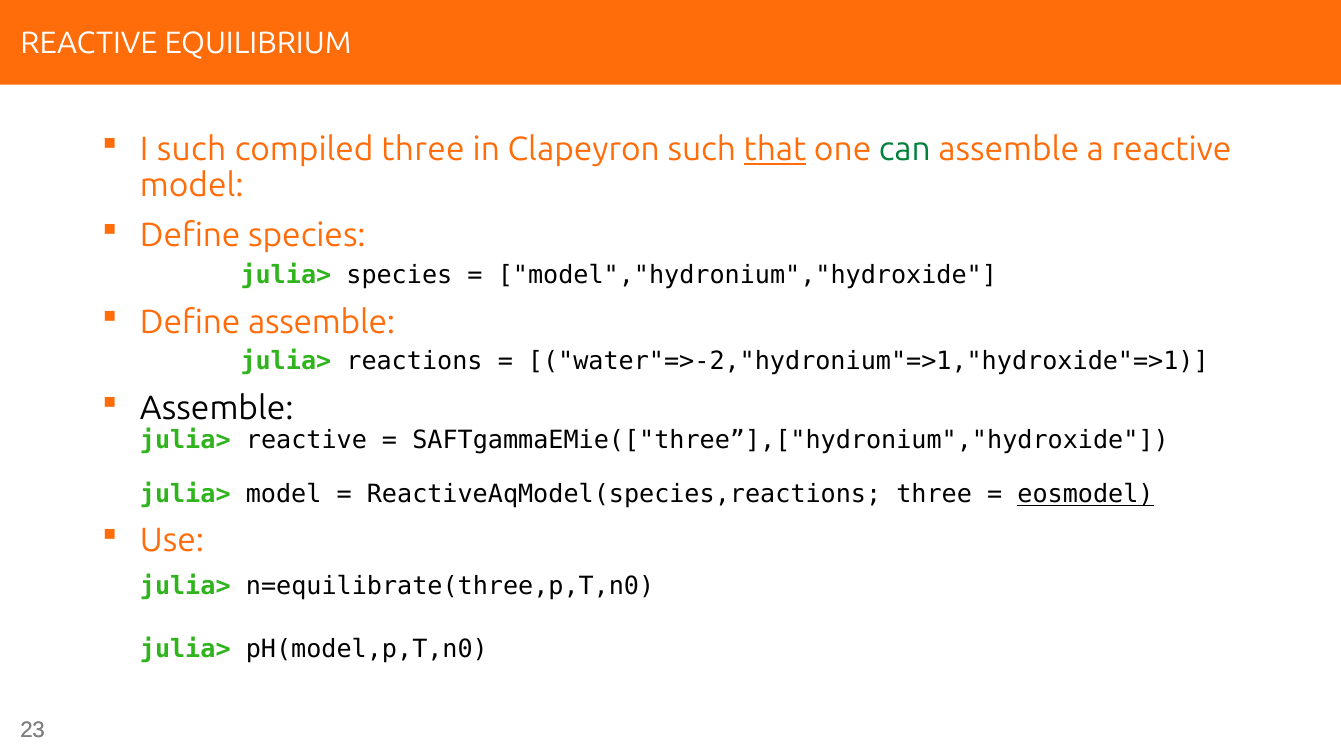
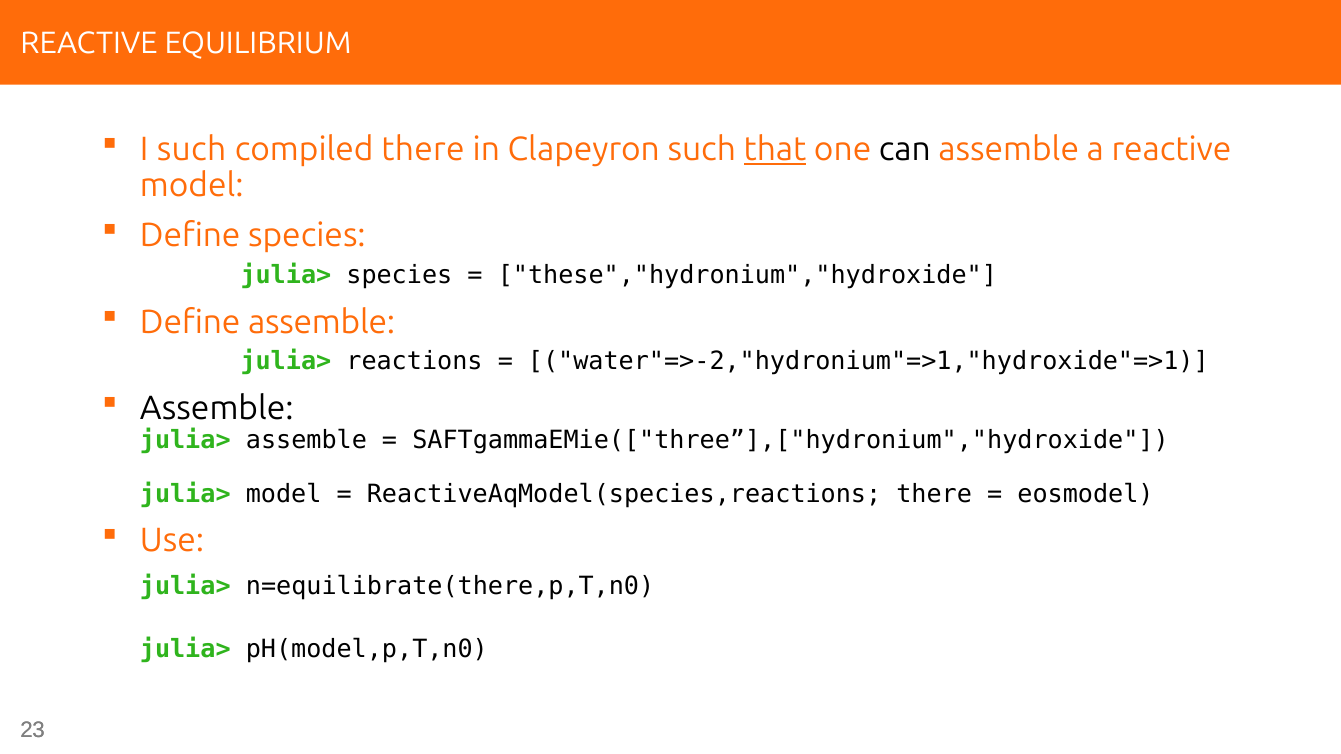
compiled three: three -> there
can colour: green -> black
model","hydronium","hydroxide: model","hydronium","hydroxide -> these","hydronium","hydroxide
julia> reactive: reactive -> assemble
ReactiveAqModel(species,reactions three: three -> there
eosmodel underline: present -> none
n=equilibrate(three,p,T,n0: n=equilibrate(three,p,T,n0 -> n=equilibrate(there,p,T,n0
